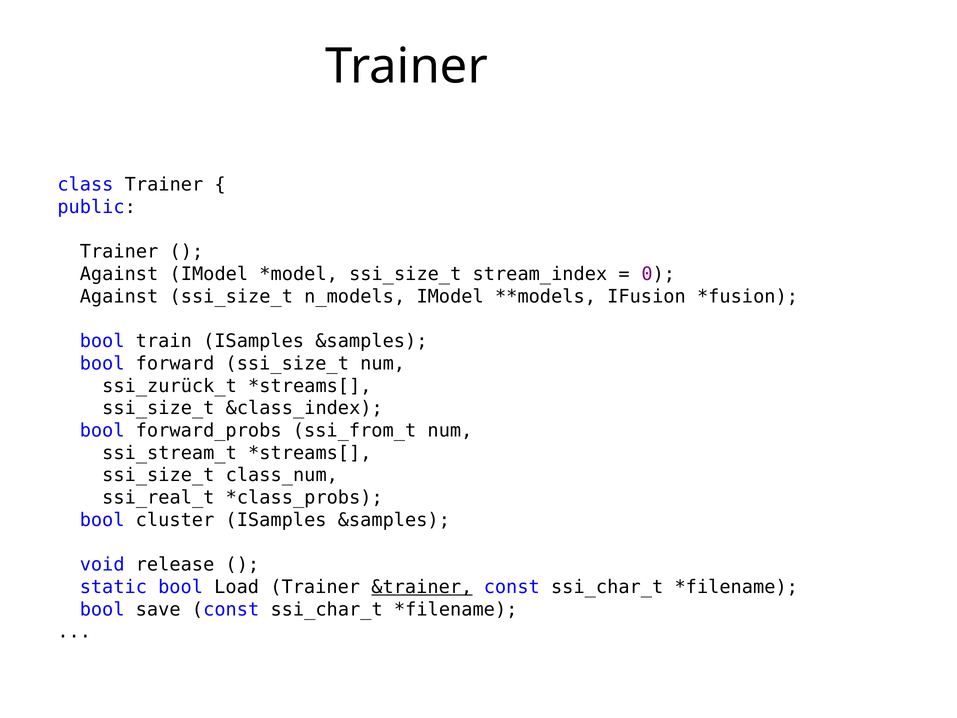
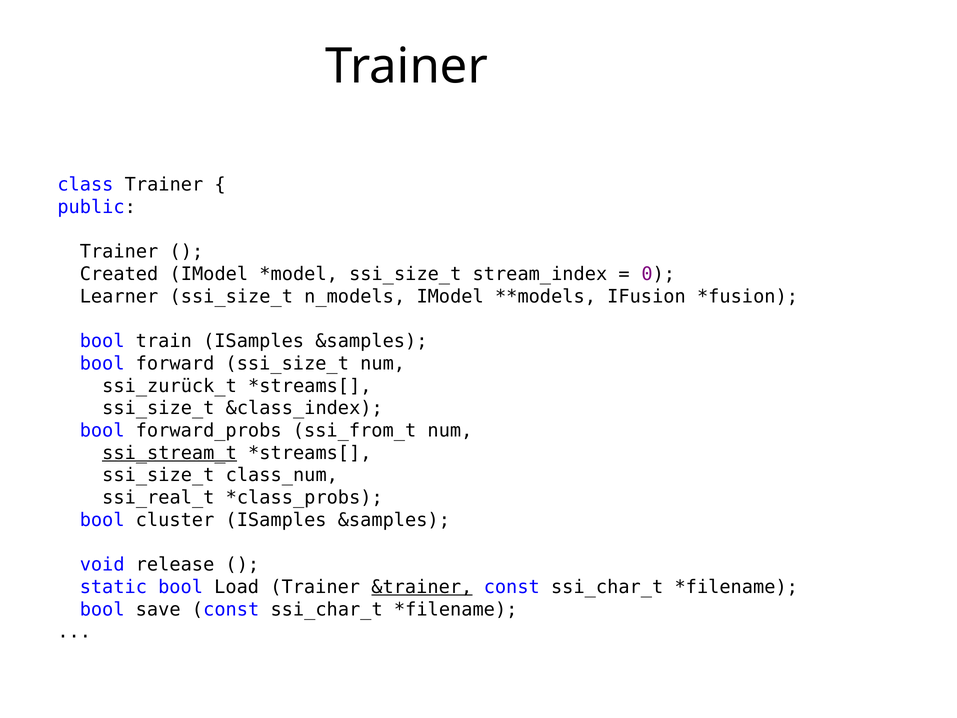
Against at (119, 274): Against -> Created
Against at (119, 296): Against -> Learner
ssi_stream_t underline: none -> present
